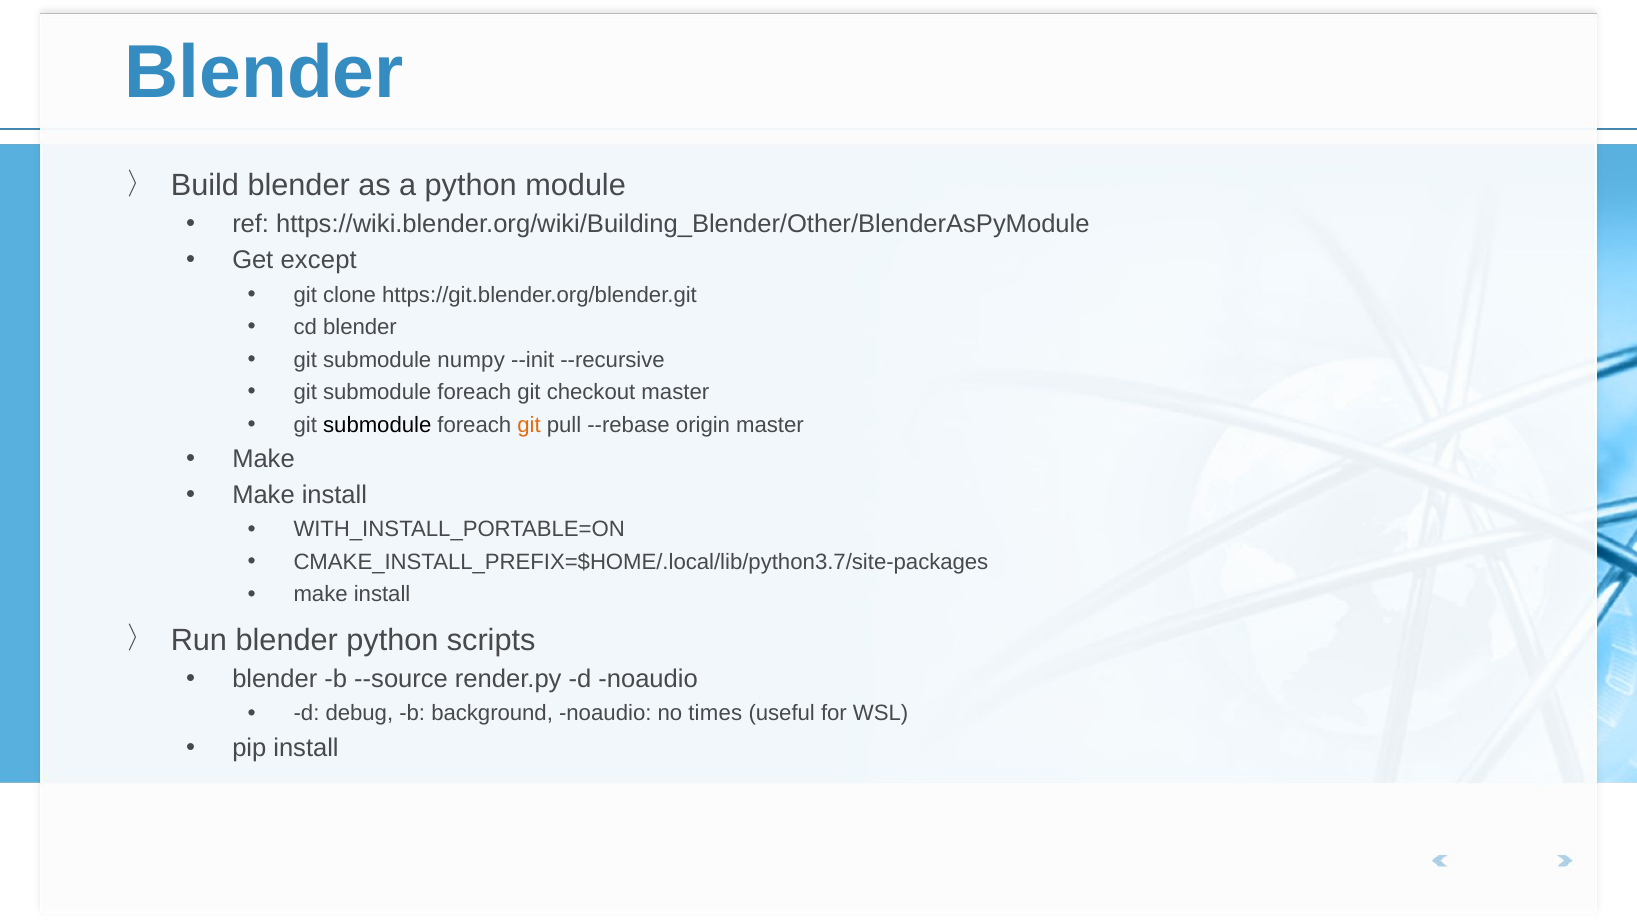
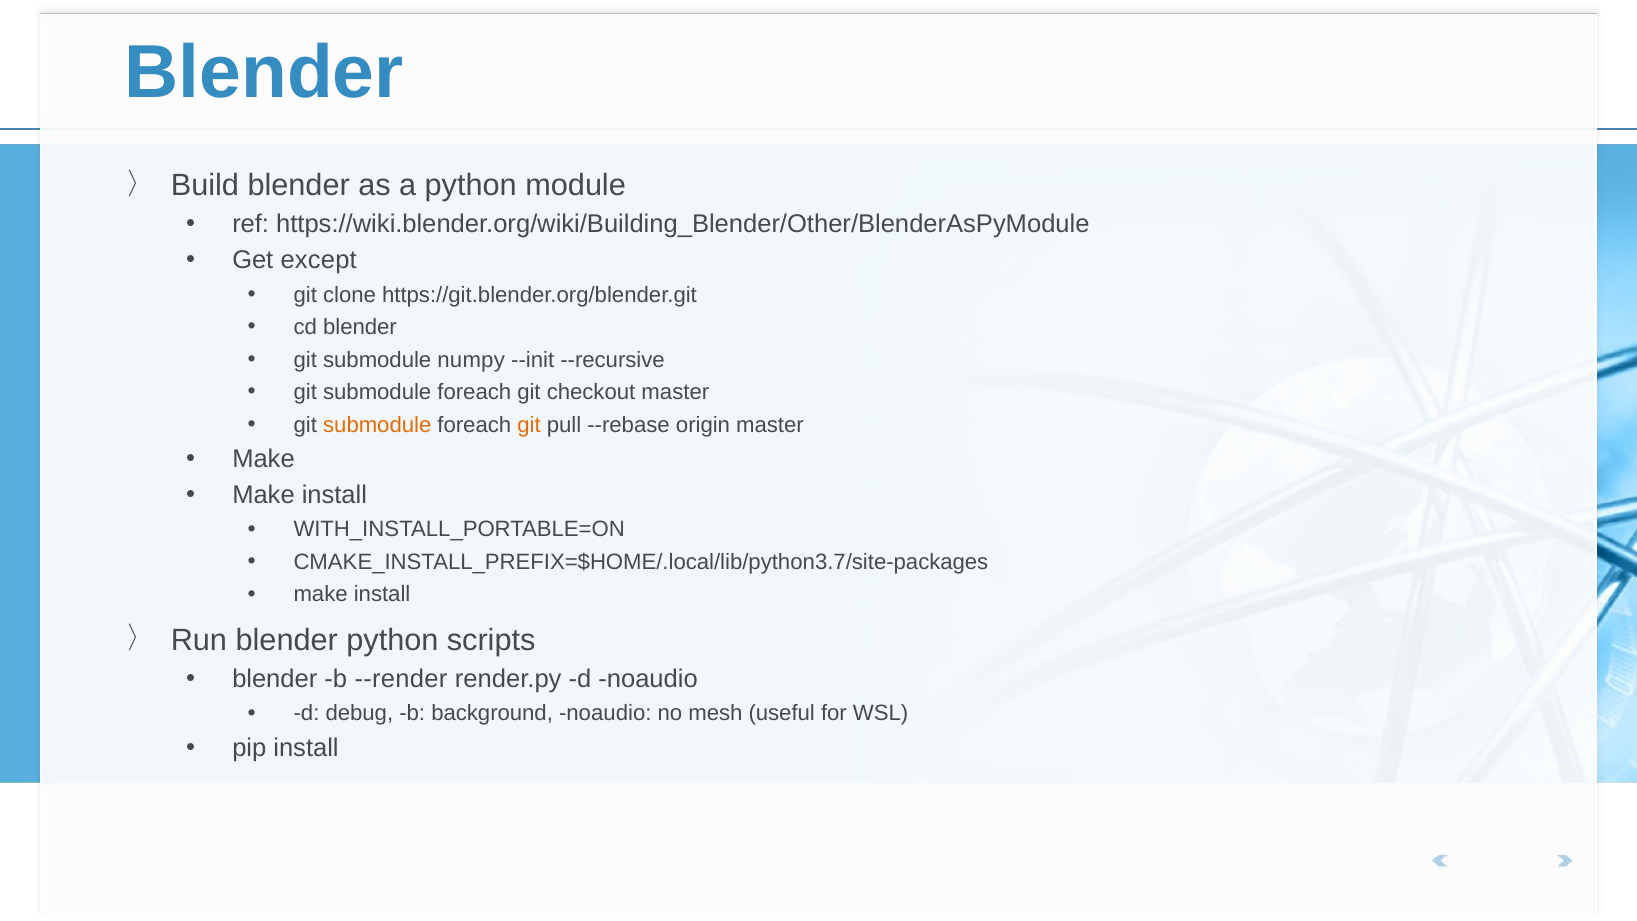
submodule at (377, 425) colour: black -> orange
--source: --source -> --render
times: times -> mesh
